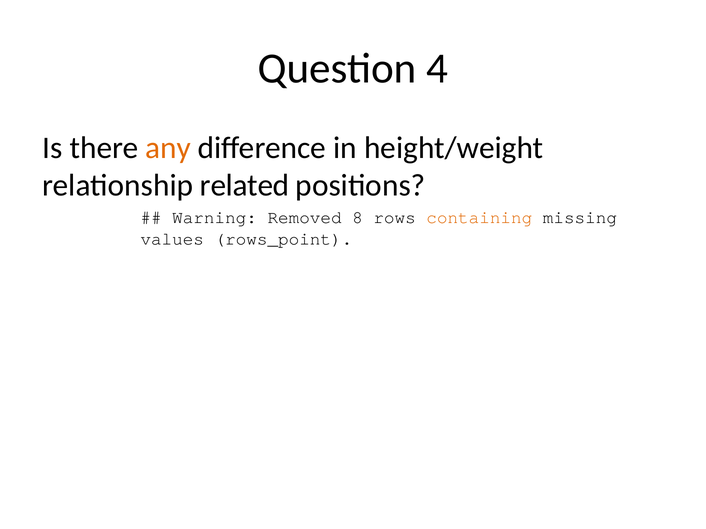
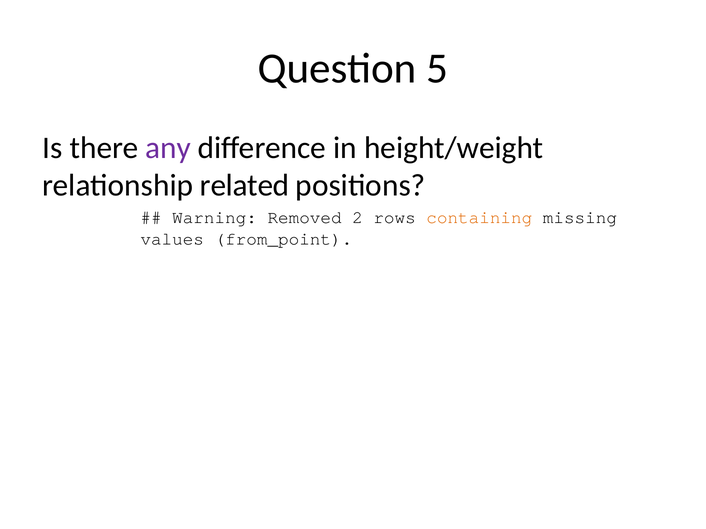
4: 4 -> 5
any colour: orange -> purple
8: 8 -> 2
rows_point: rows_point -> from_point
